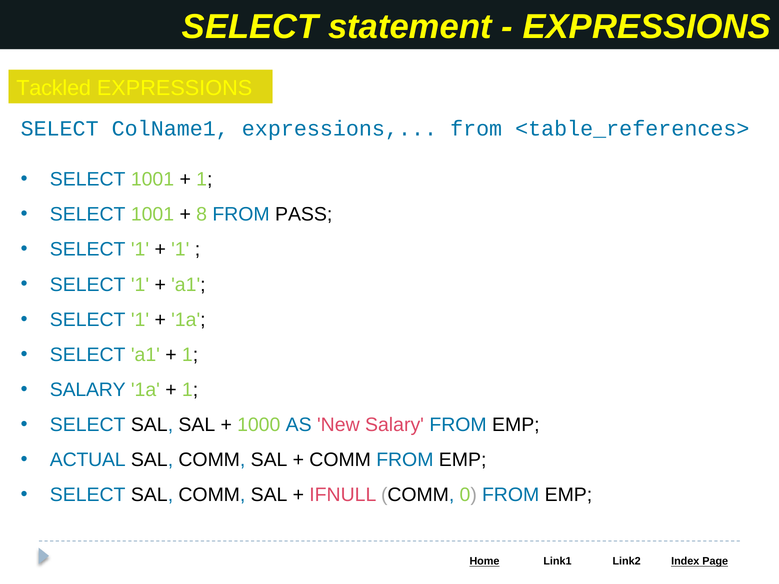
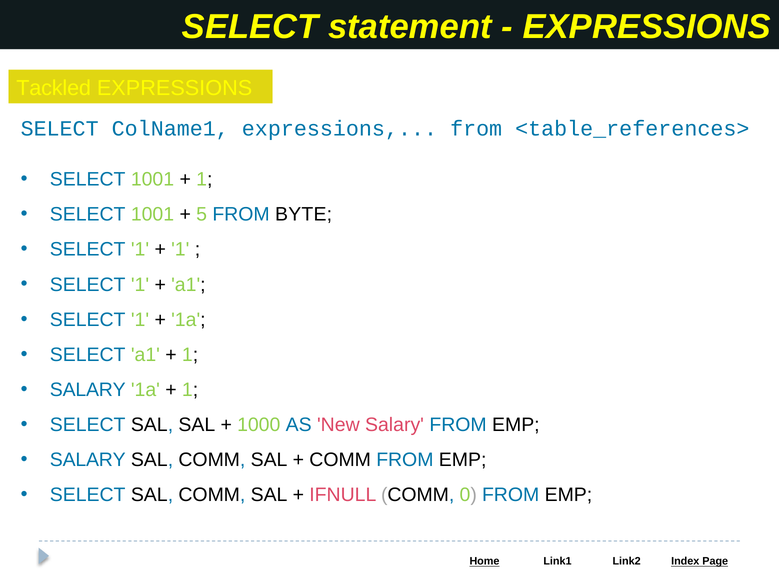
8: 8 -> 5
PASS: PASS -> BYTE
ACTUAL at (88, 460): ACTUAL -> SALARY
